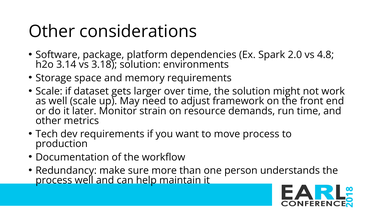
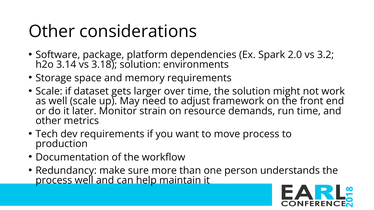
4.8: 4.8 -> 3.2
